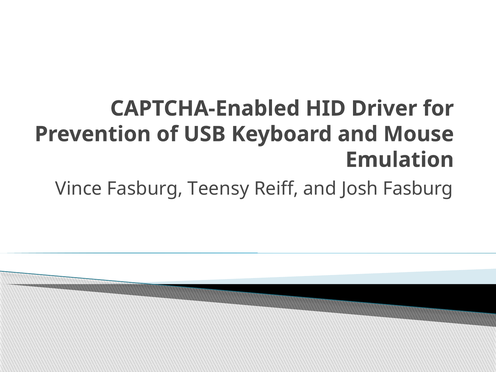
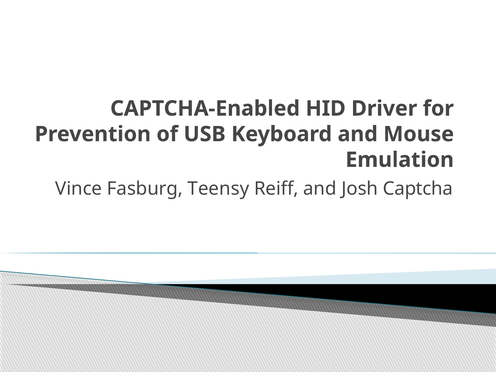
Josh Fasburg: Fasburg -> Captcha
